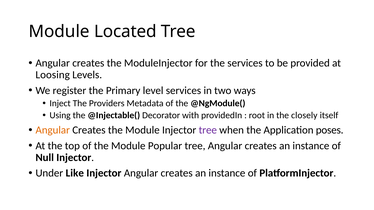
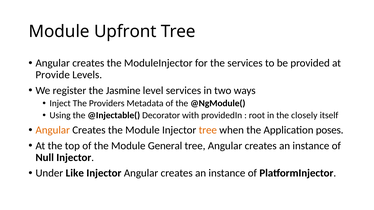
Located: Located -> Upfront
Loosing: Loosing -> Provide
Primary: Primary -> Jasmine
tree at (208, 130) colour: purple -> orange
Popular: Popular -> General
